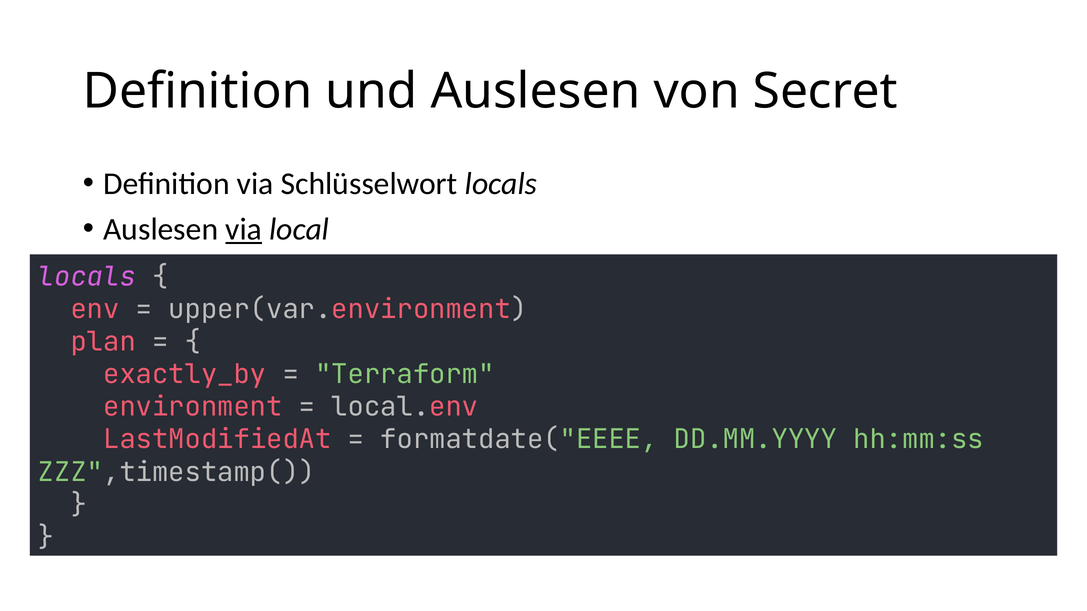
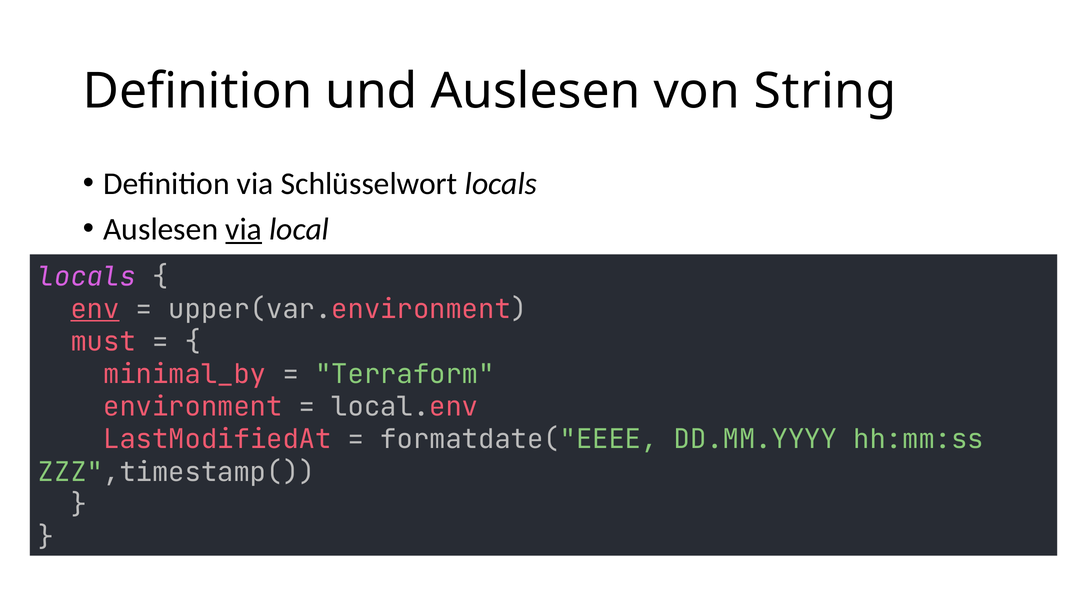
Secret: Secret -> String
env underline: none -> present
plan: plan -> must
exactly_by: exactly_by -> minimal_by
